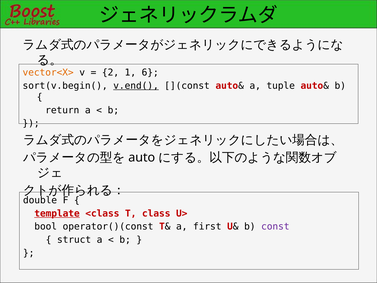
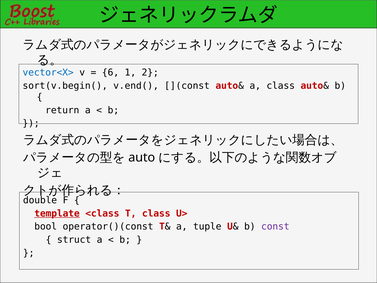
vector<X> colour: orange -> blue
2: 2 -> 6
6: 6 -> 2
v.end( underline: present -> none
a tuple: tuple -> class
first: first -> tuple
